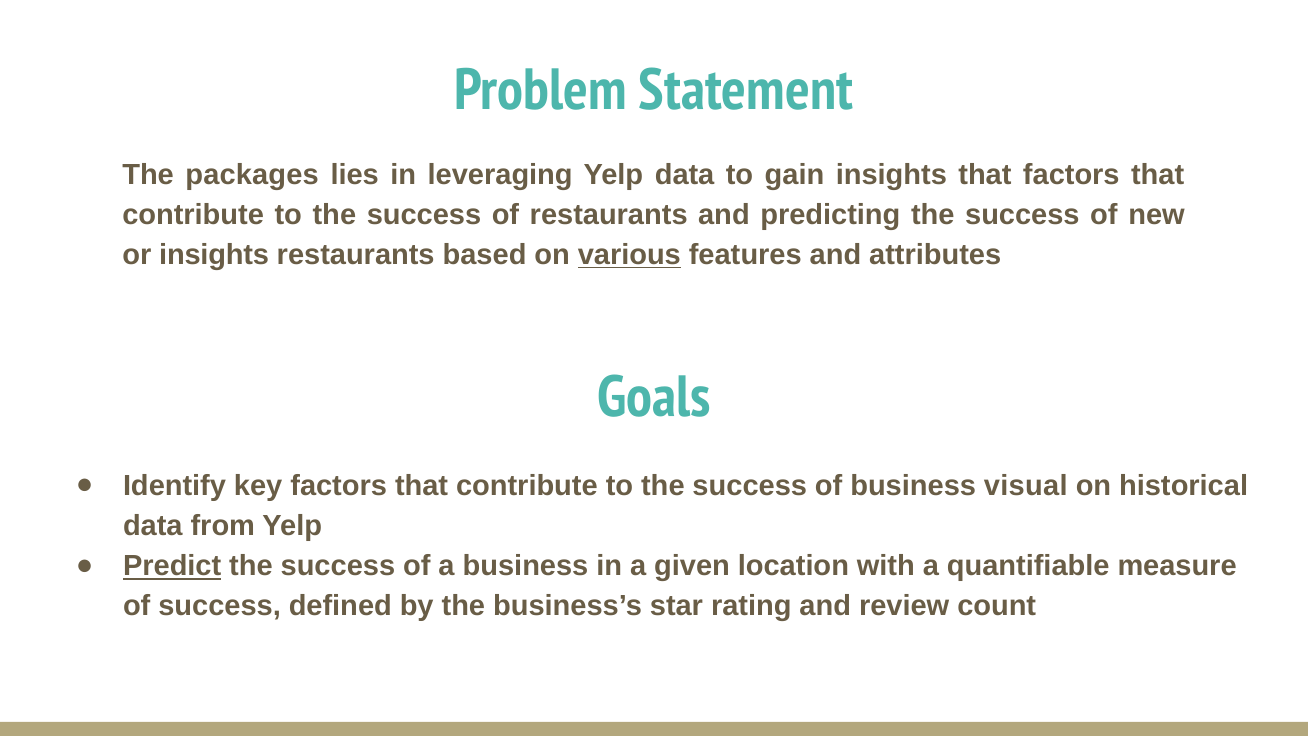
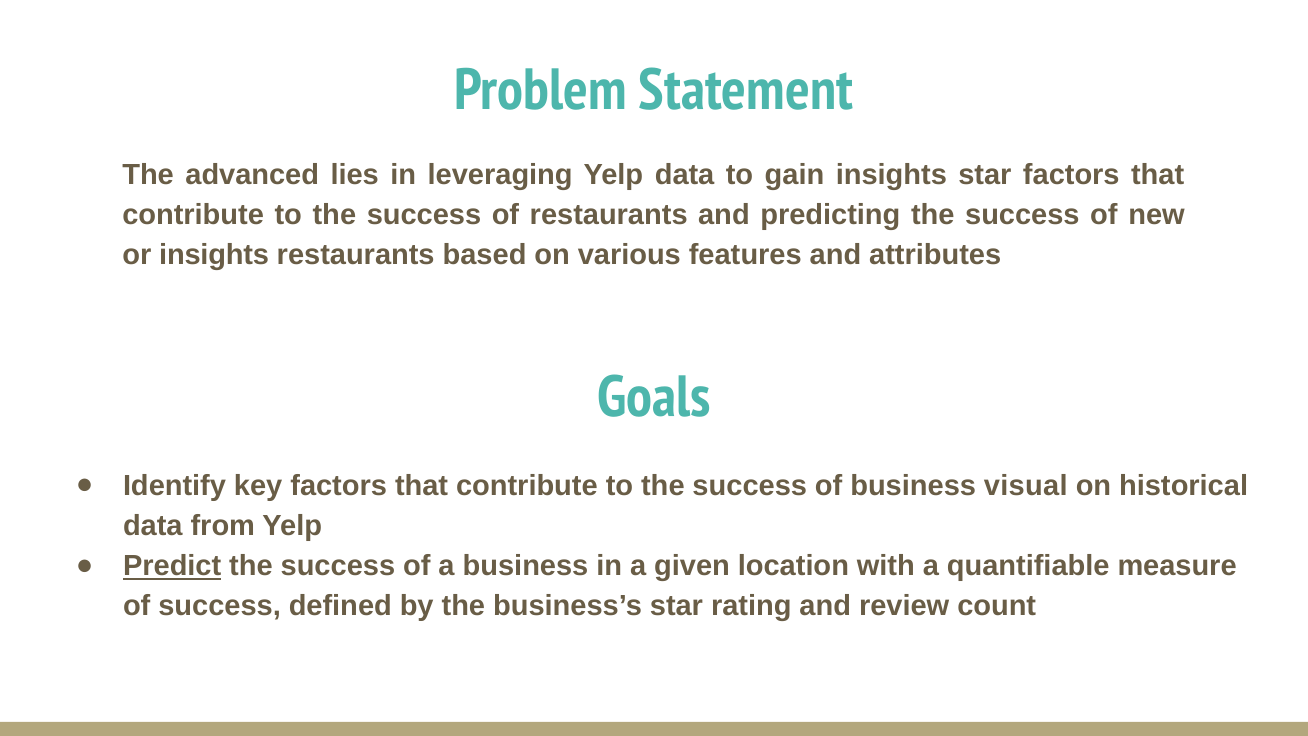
packages: packages -> advanced
insights that: that -> star
various underline: present -> none
